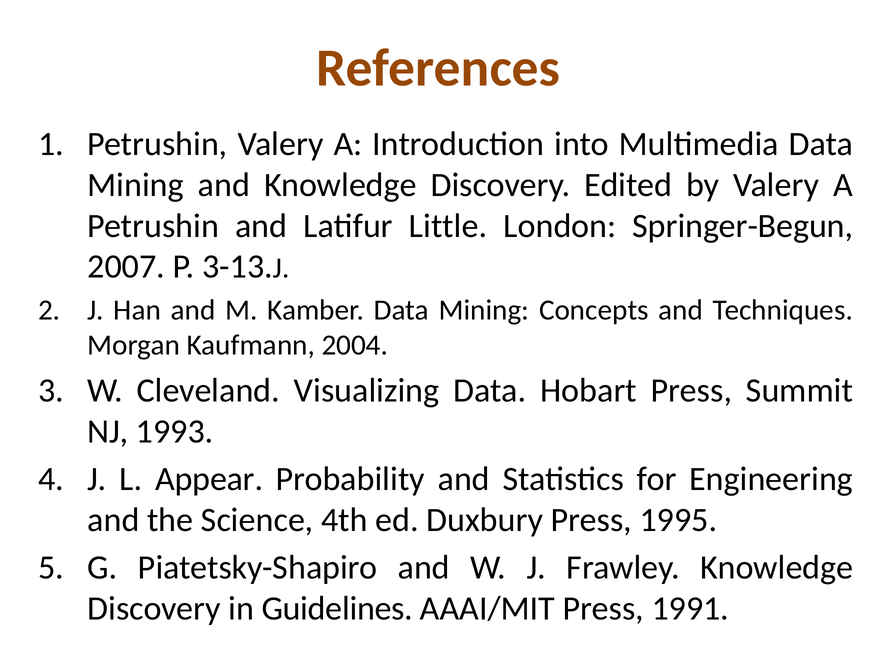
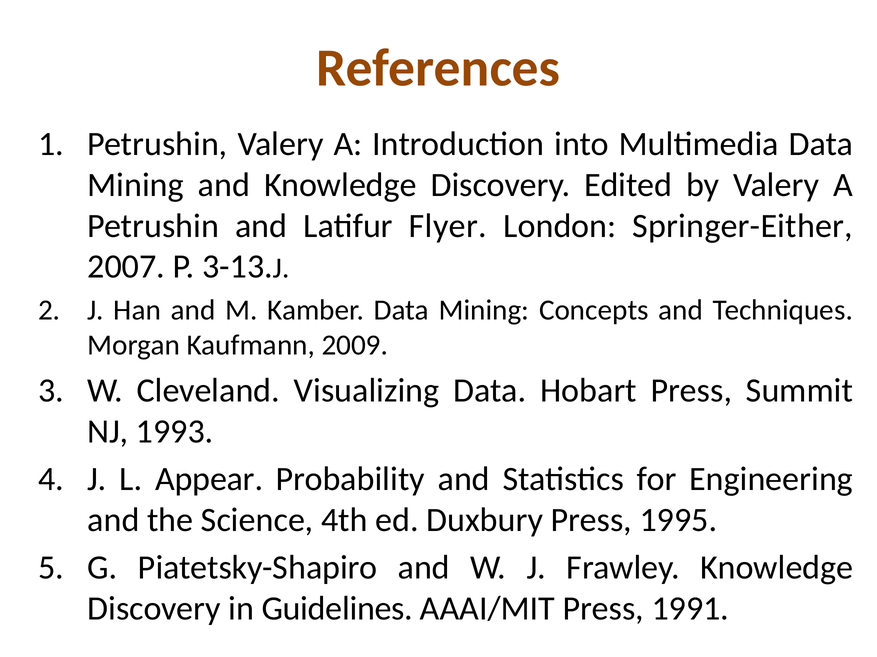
Little: Little -> Flyer
Springer-Begun: Springer-Begun -> Springer-Either
2004: 2004 -> 2009
